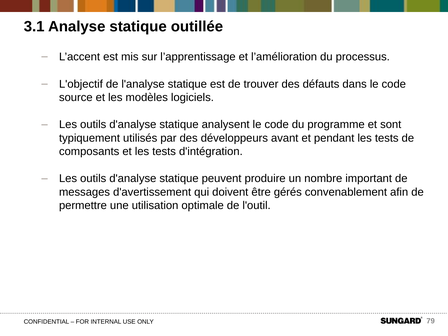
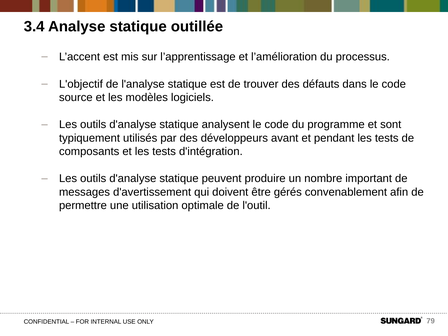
3.1: 3.1 -> 3.4
